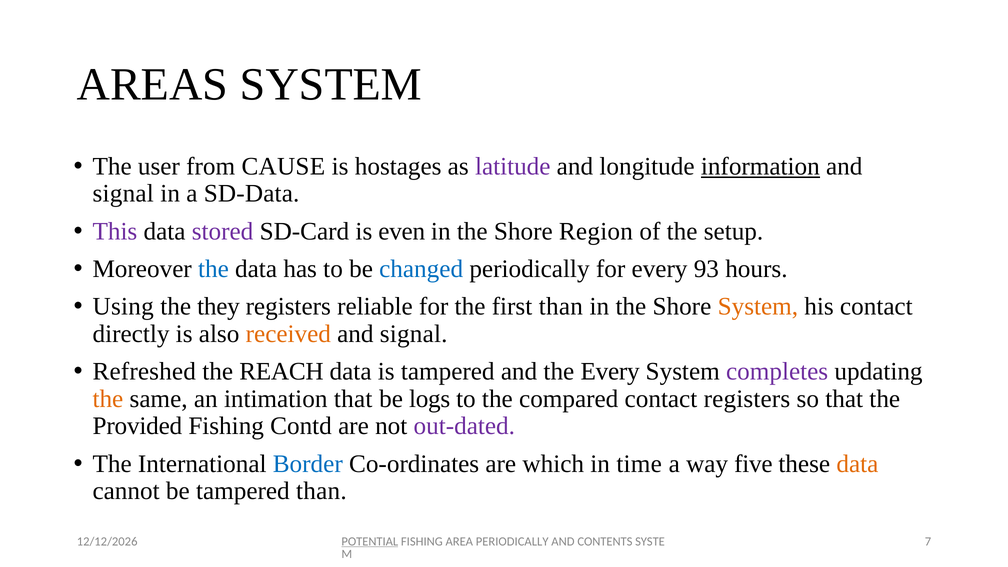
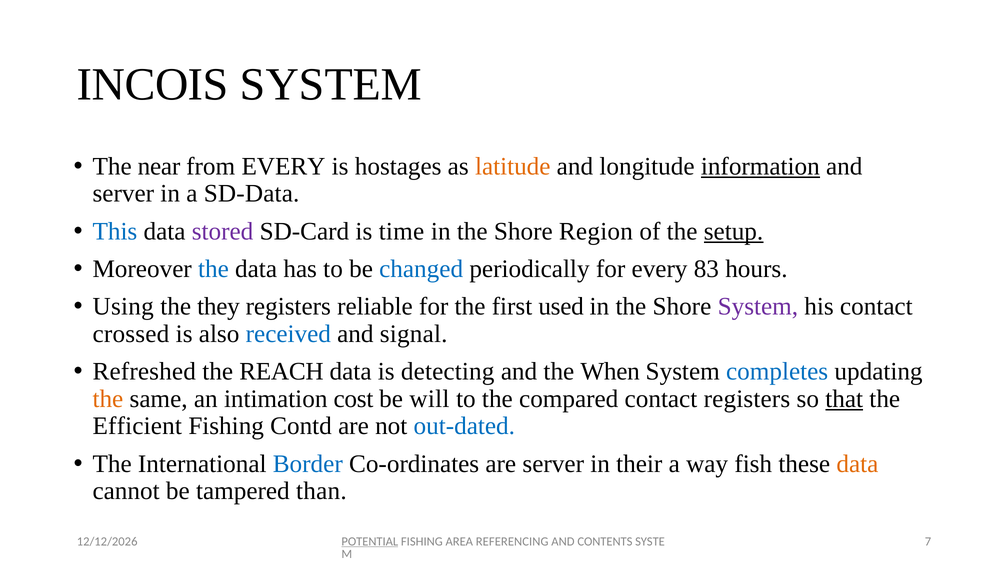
AREAS: AREAS -> INCOIS
user: user -> near
from CAUSE: CAUSE -> EVERY
latitude colour: purple -> orange
signal at (123, 194): signal -> server
This colour: purple -> blue
even: even -> time
setup underline: none -> present
93: 93 -> 83
first than: than -> used
System at (758, 307) colour: orange -> purple
directly: directly -> crossed
received colour: orange -> blue
is tampered: tampered -> detecting
the Every: Every -> When
completes colour: purple -> blue
intimation that: that -> cost
logs: logs -> will
that at (844, 399) underline: none -> present
Provided: Provided -> Efficient
out-dated colour: purple -> blue
are which: which -> server
time: time -> their
five: five -> fish
AREA PERIODICALLY: PERIODICALLY -> REFERENCING
